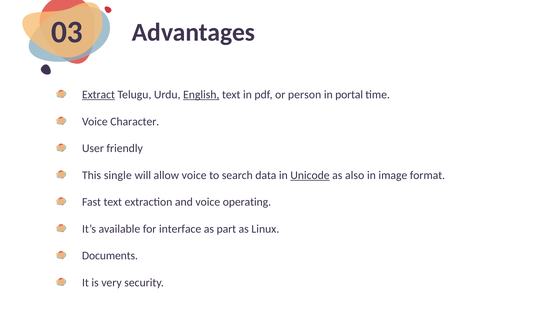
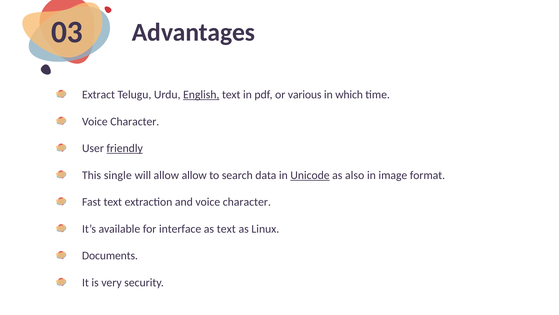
Extract underline: present -> none
person: person -> various
portal: portal -> which
friendly underline: none -> present
allow voice: voice -> allow
and voice operating: operating -> character
as part: part -> text
